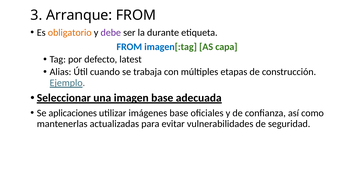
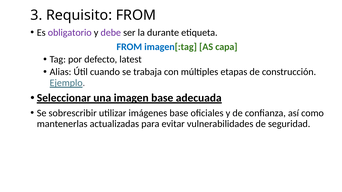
Arranque: Arranque -> Requisito
obligatorio colour: orange -> purple
aplicaciones: aplicaciones -> sobrescribir
